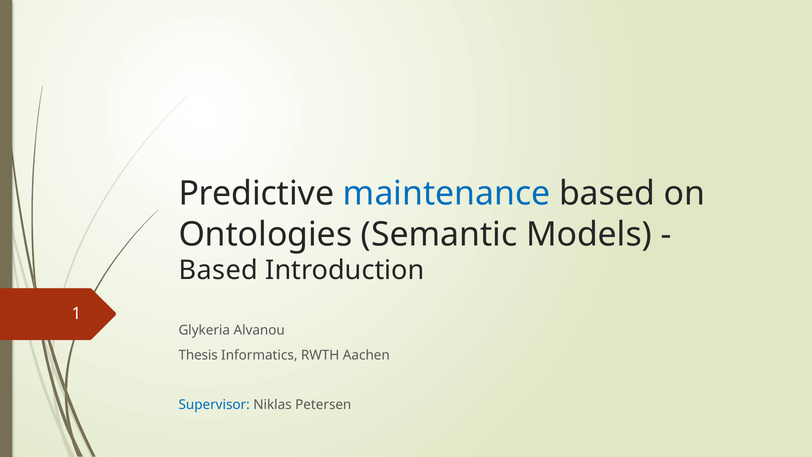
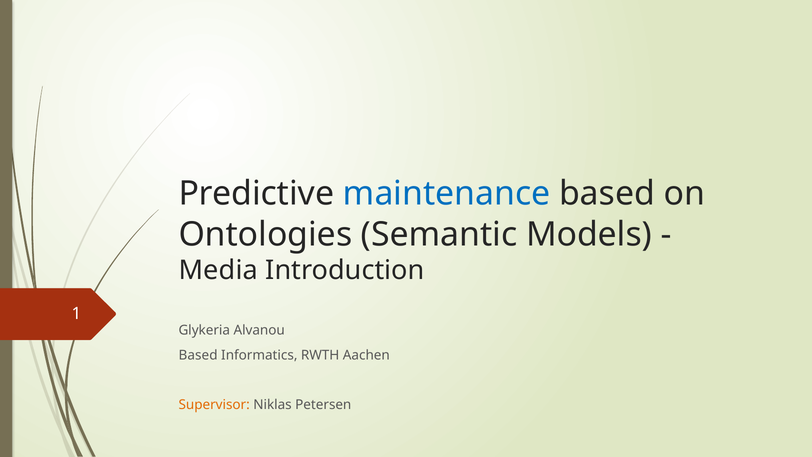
Based at (218, 270): Based -> Media
Thesis at (198, 355): Thesis -> Based
Supervisor colour: blue -> orange
